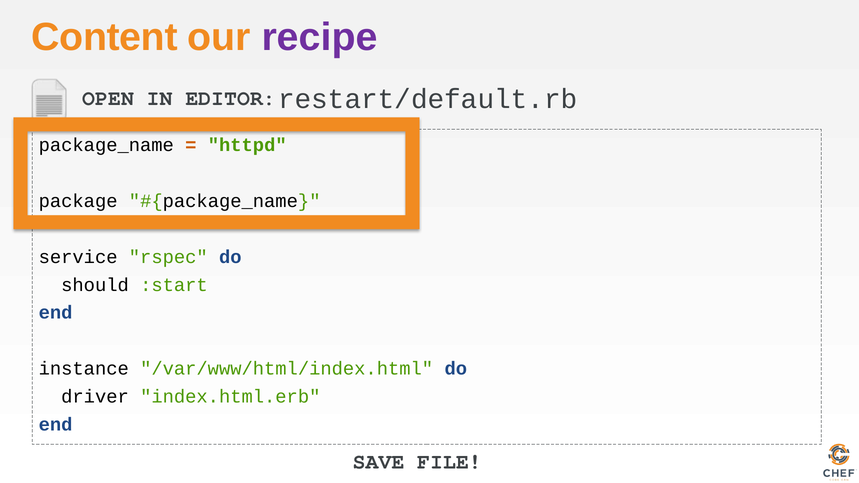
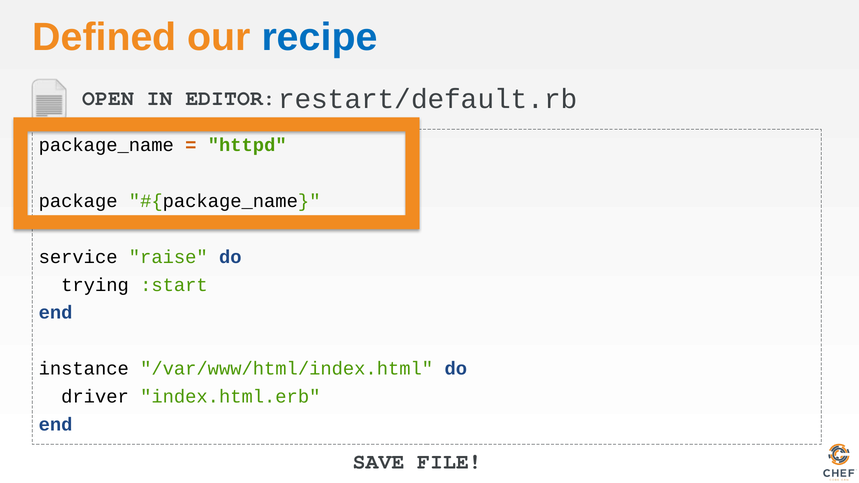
Content: Content -> Defined
recipe colour: purple -> blue
rspec: rspec -> raise
should: should -> trying
